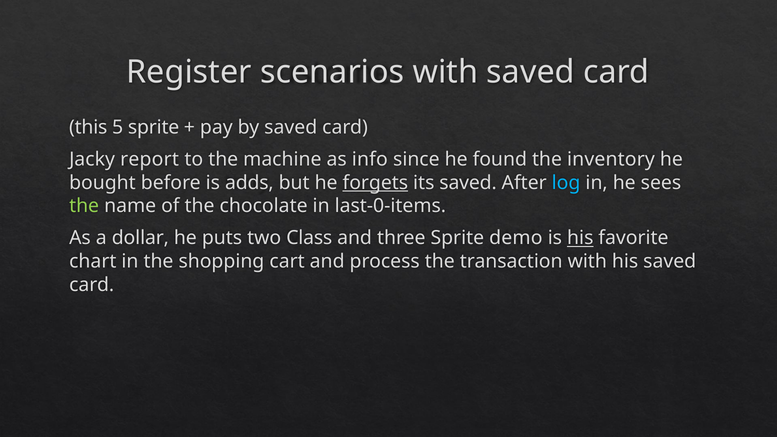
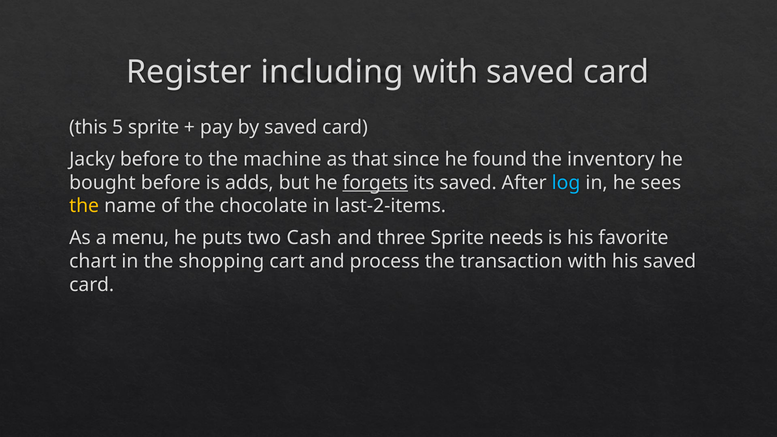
scenarios: scenarios -> including
Jacky report: report -> before
info: info -> that
the at (84, 206) colour: light green -> yellow
last-0-items: last-0-items -> last-2-items
dollar: dollar -> menu
Class: Class -> Cash
demo: demo -> needs
his at (580, 238) underline: present -> none
